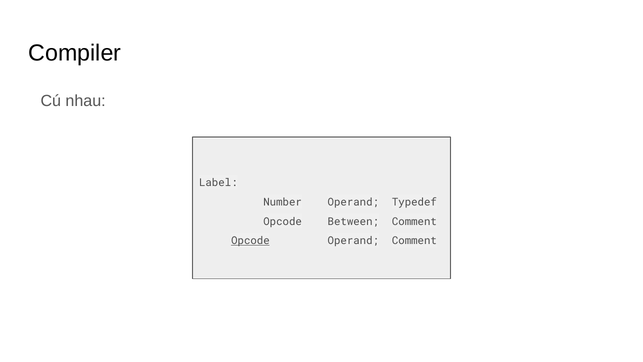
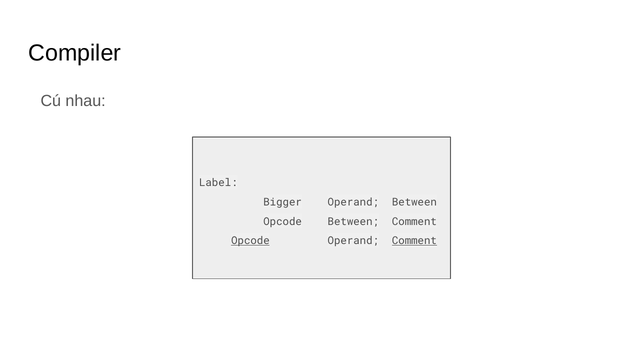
Number: Number -> Bigger
Operand Typedef: Typedef -> Between
Comment at (414, 241) underline: none -> present
